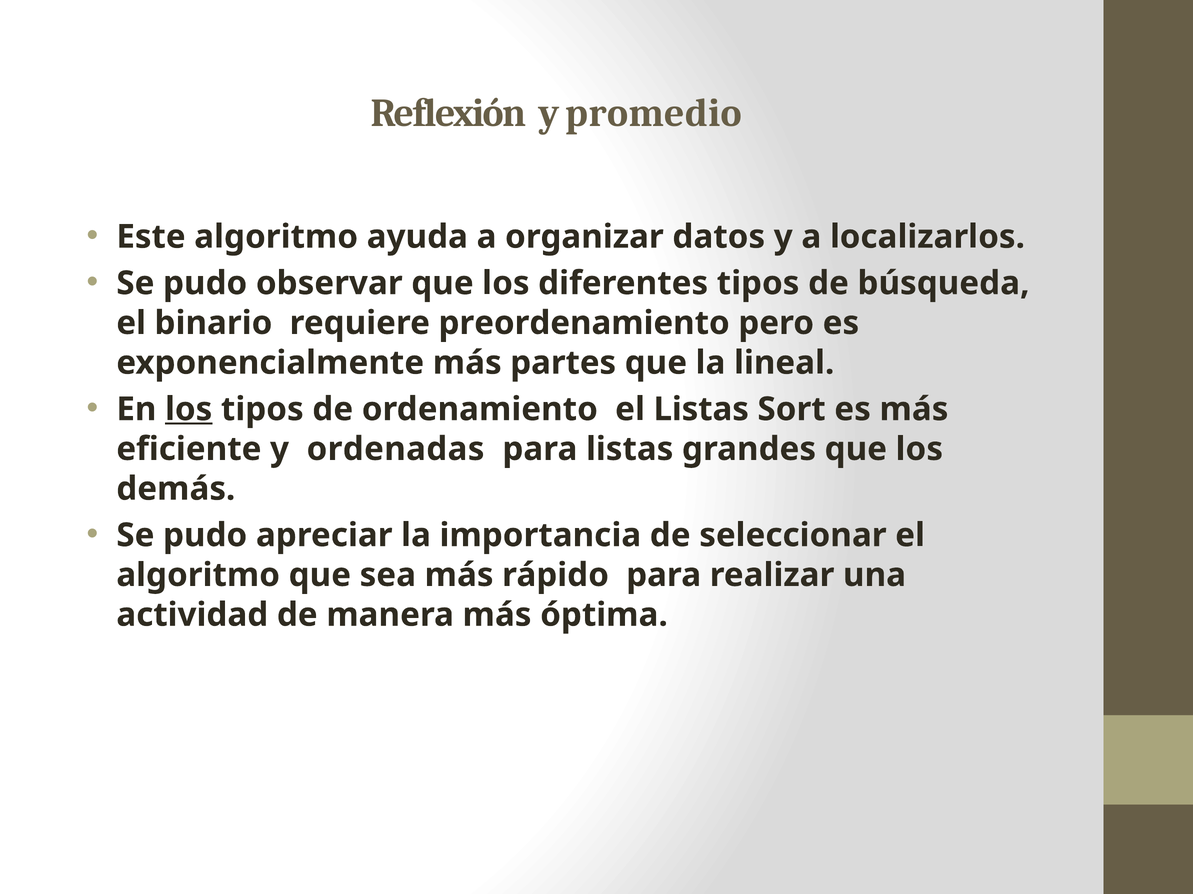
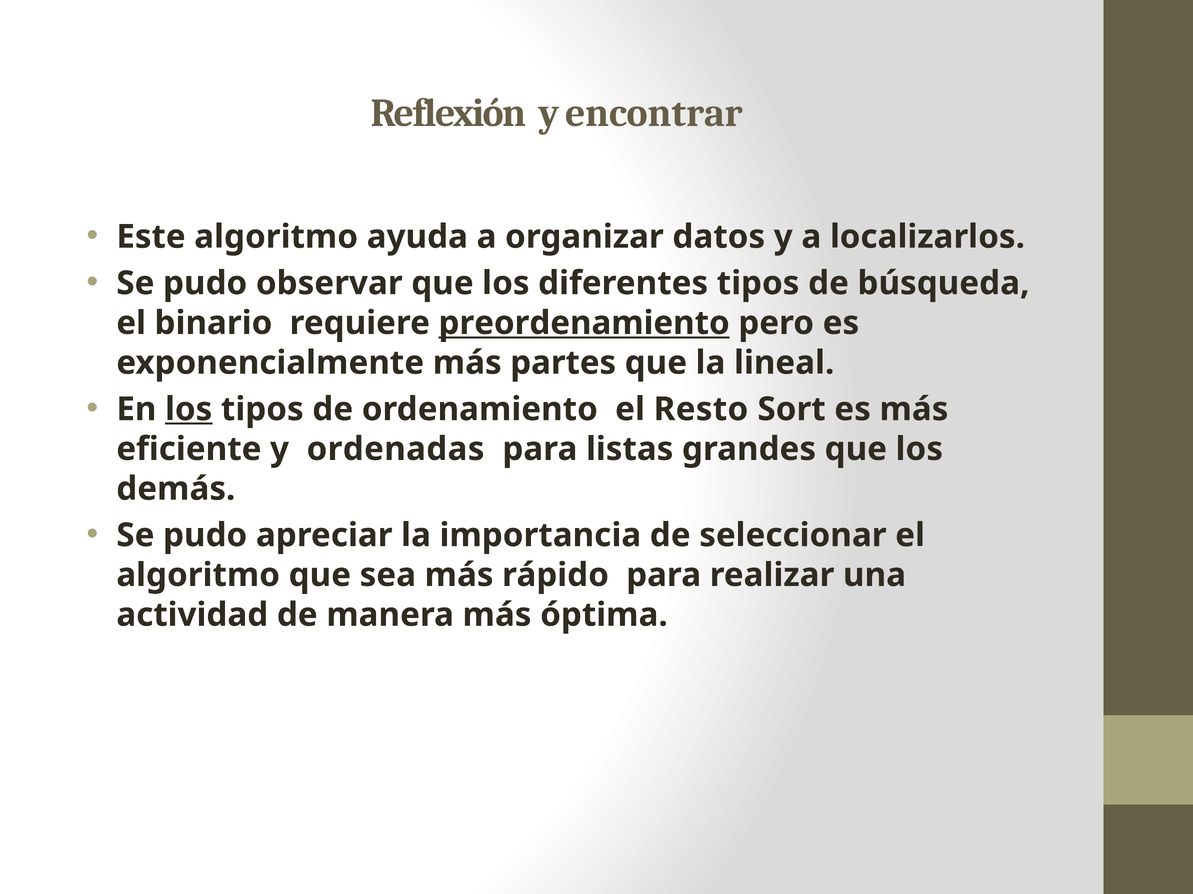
promedio: promedio -> encontrar
preordenamiento underline: none -> present
el Listas: Listas -> Resto
